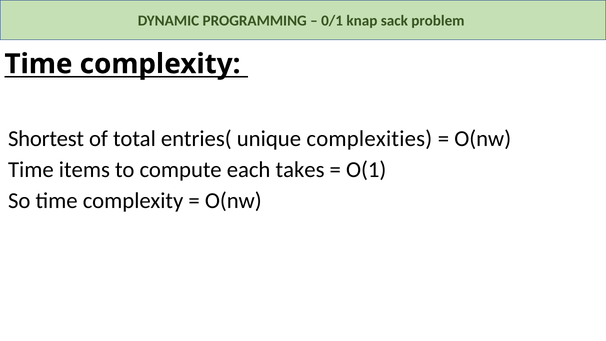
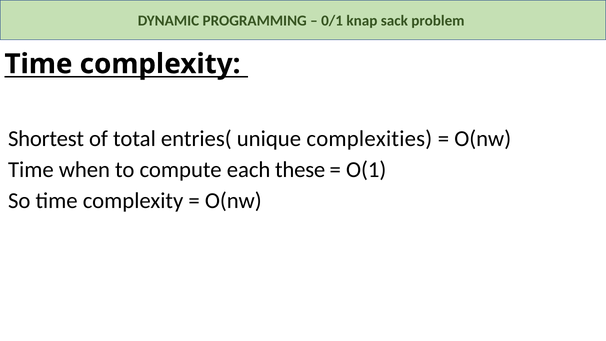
items: items -> when
takes: takes -> these
